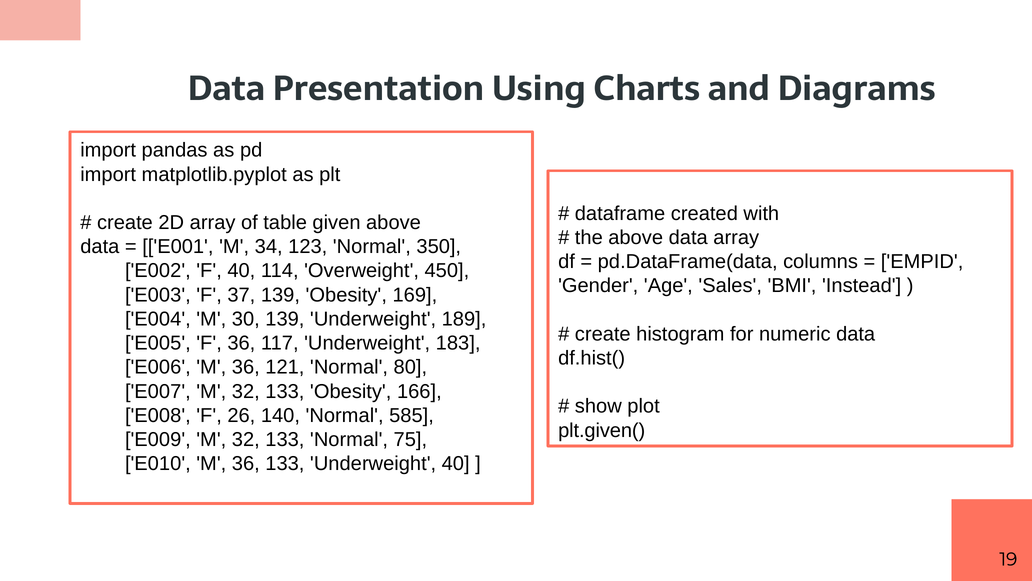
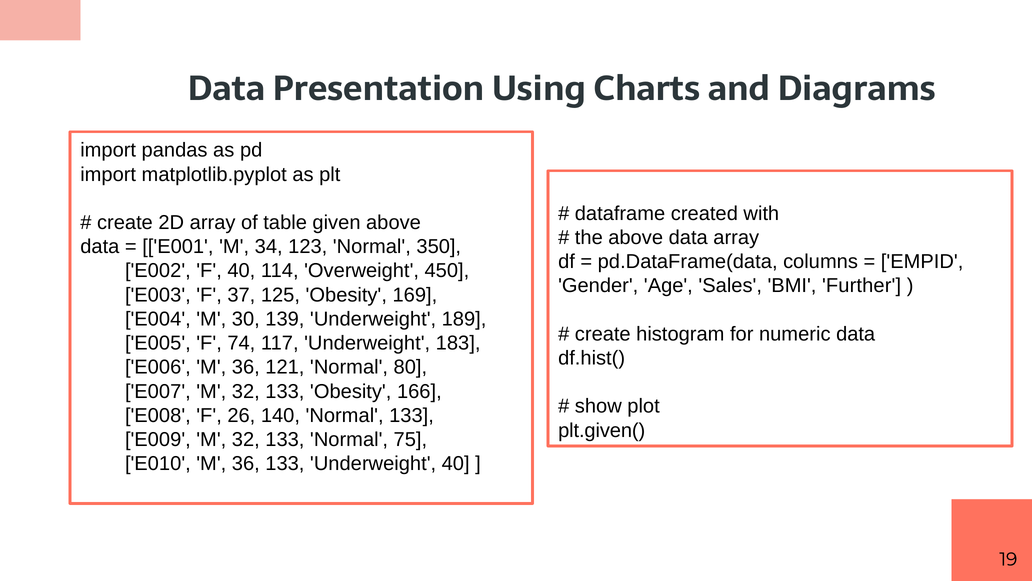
Instead: Instead -> Further
37 139: 139 -> 125
F 36: 36 -> 74
Normal 585: 585 -> 133
